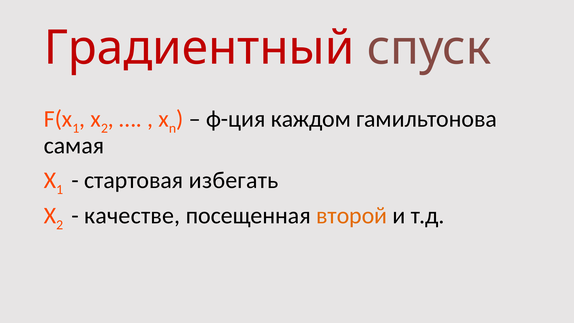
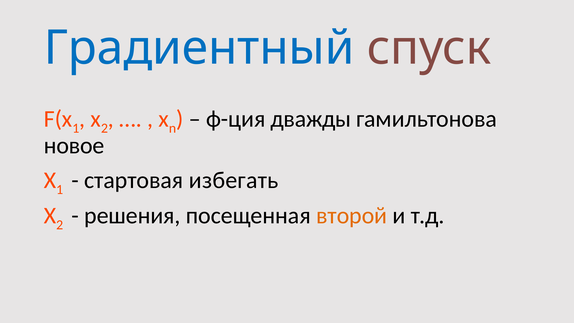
Градиентный colour: red -> blue
каждом: каждом -> дважды
самая: самая -> новое
качестве: качестве -> решения
